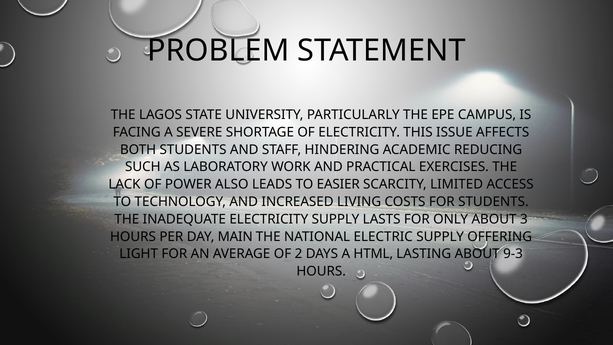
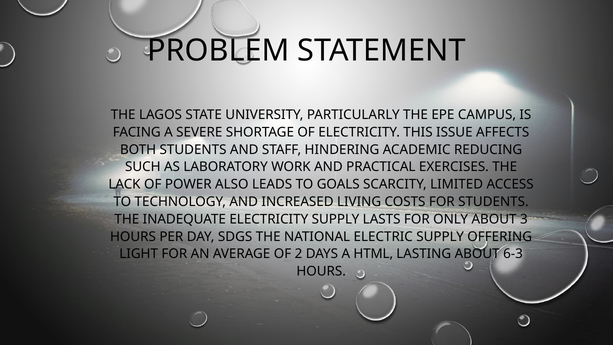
EASIER: EASIER -> GOALS
MAIN: MAIN -> SDGS
9-3: 9-3 -> 6-3
